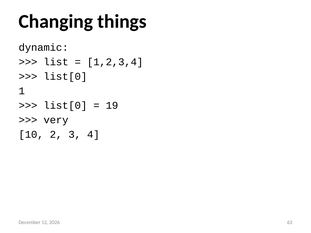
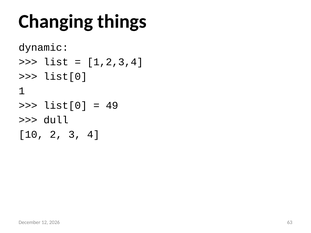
19: 19 -> 49
very: very -> dull
